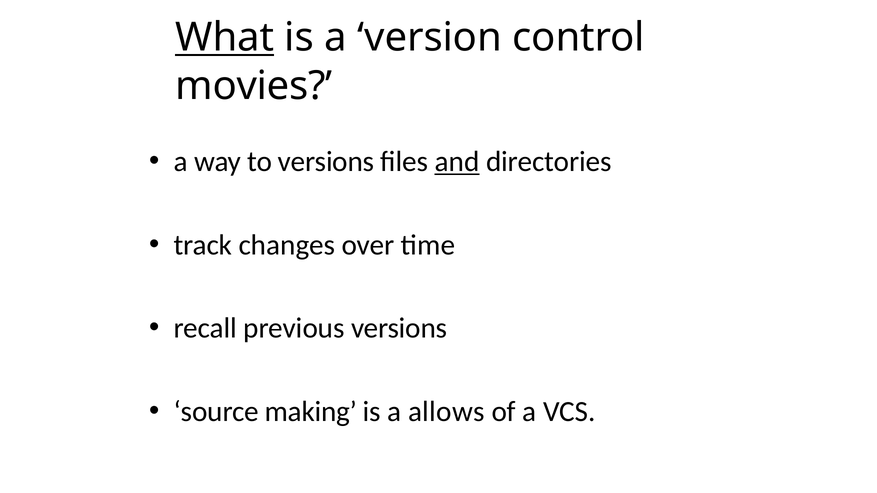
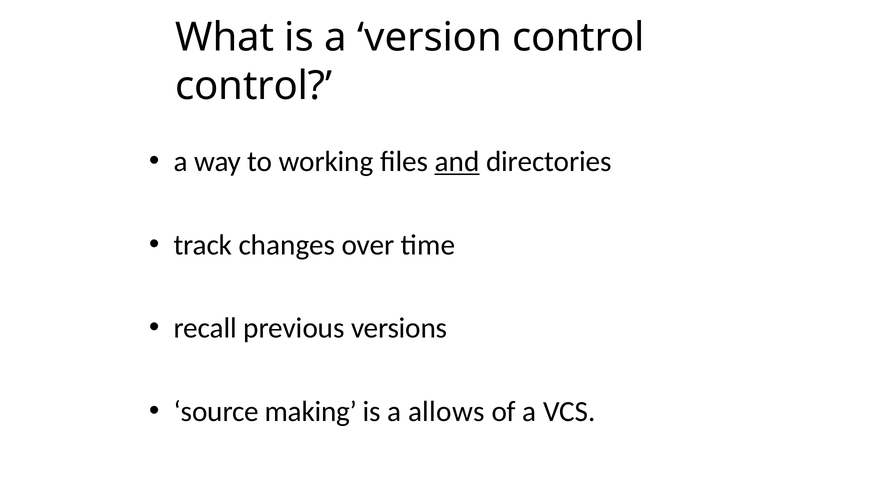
What underline: present -> none
movies at (254, 86): movies -> control
to versions: versions -> working
